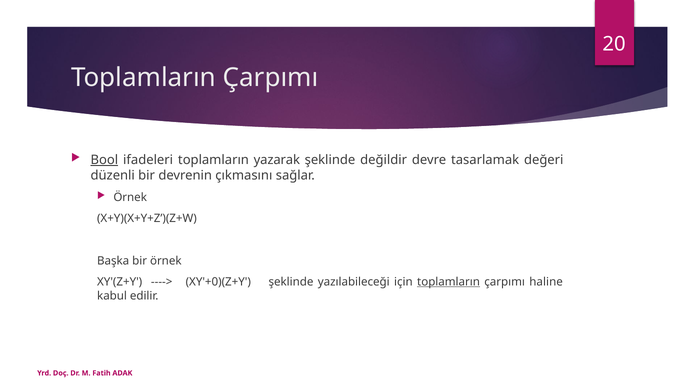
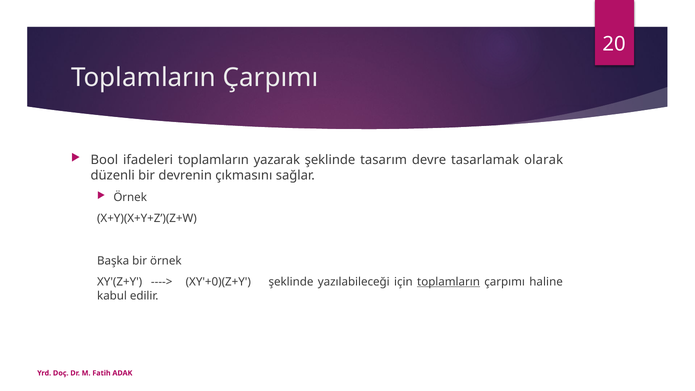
Bool underline: present -> none
değildir: değildir -> tasarım
değeri: değeri -> olarak
